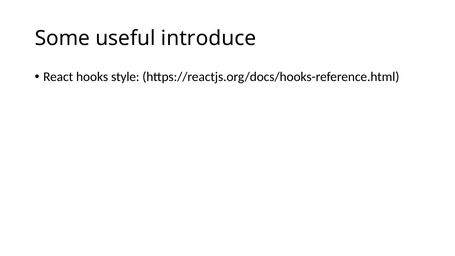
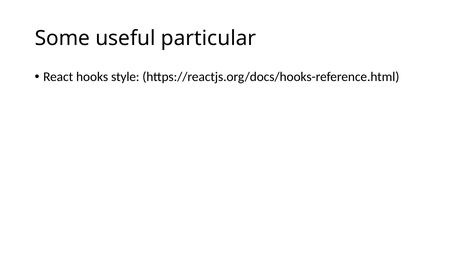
introduce: introduce -> particular
